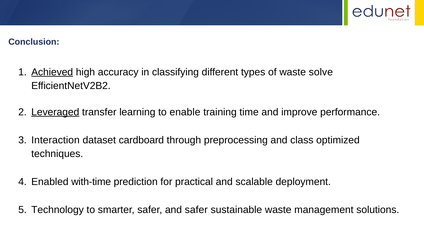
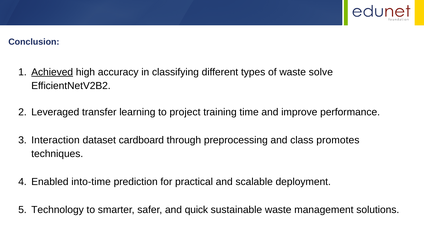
Leveraged underline: present -> none
enable: enable -> project
optimized: optimized -> promotes
with-time: with-time -> into-time
and safer: safer -> quick
